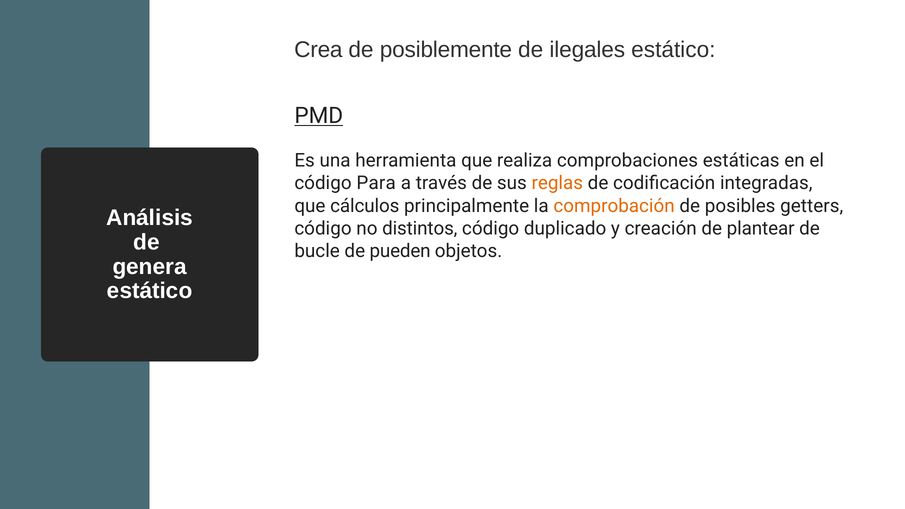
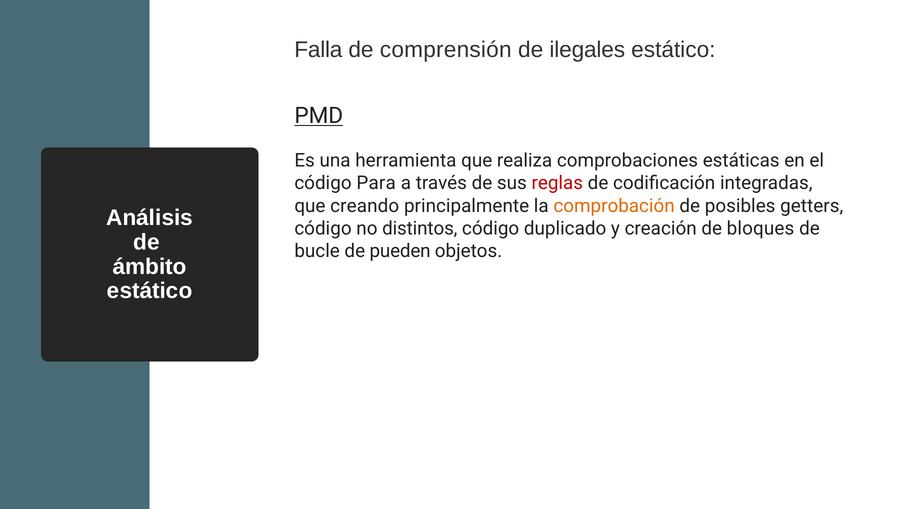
Crea: Crea -> Falla
posiblemente: posiblemente -> comprensión
reglas colour: orange -> red
cálculos: cálculos -> creando
plantear: plantear -> bloques
genera: genera -> ámbito
